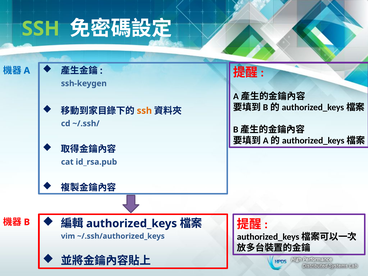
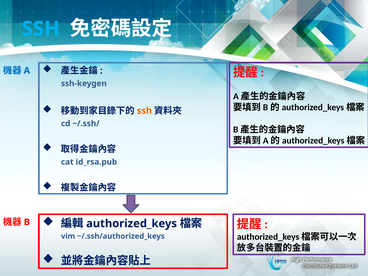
SSH at (41, 29) colour: light green -> light blue
